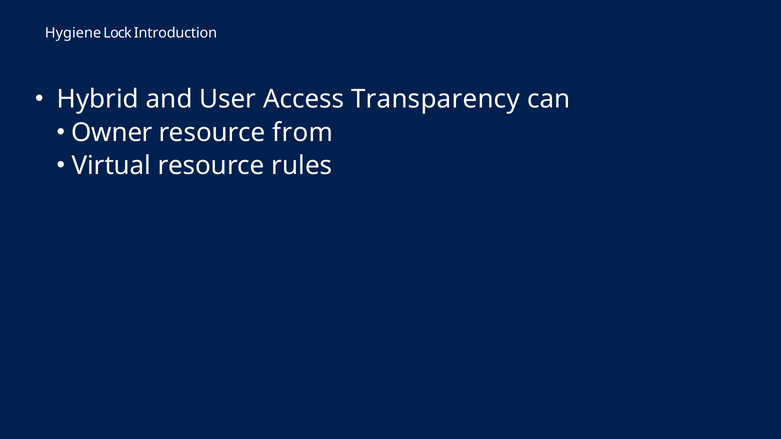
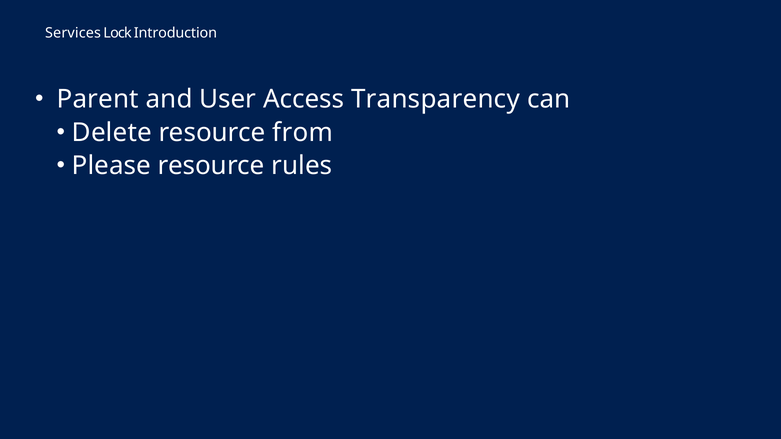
Hygiene: Hygiene -> Services
Hybrid: Hybrid -> Parent
Owner: Owner -> Delete
Virtual: Virtual -> Please
